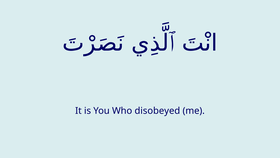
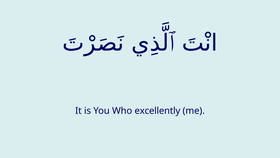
disobeyed: disobeyed -> excellently
